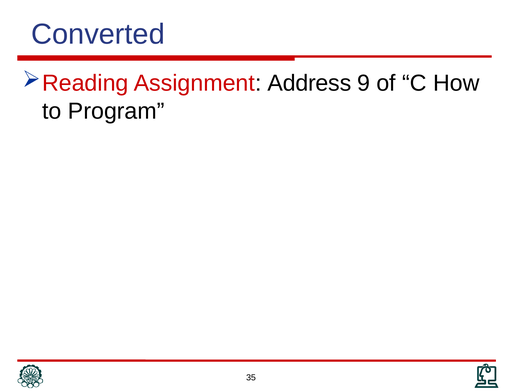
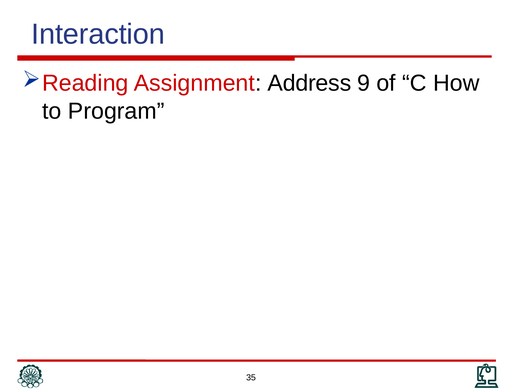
Converted: Converted -> Interaction
